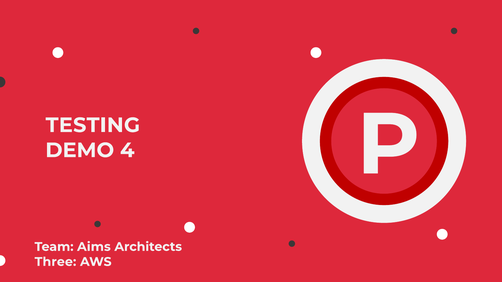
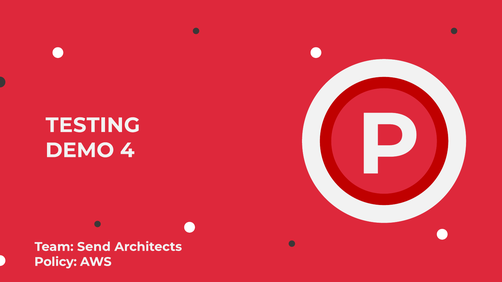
Aims: Aims -> Send
Three: Three -> Policy
